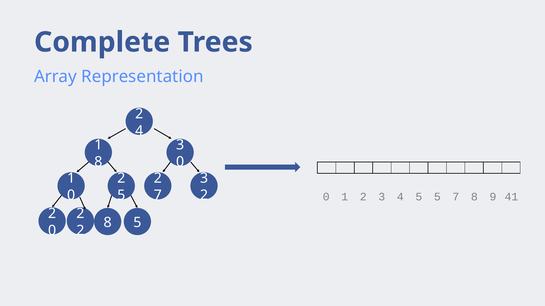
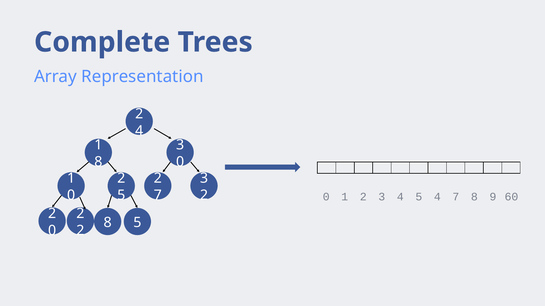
5 5: 5 -> 4
41: 41 -> 60
